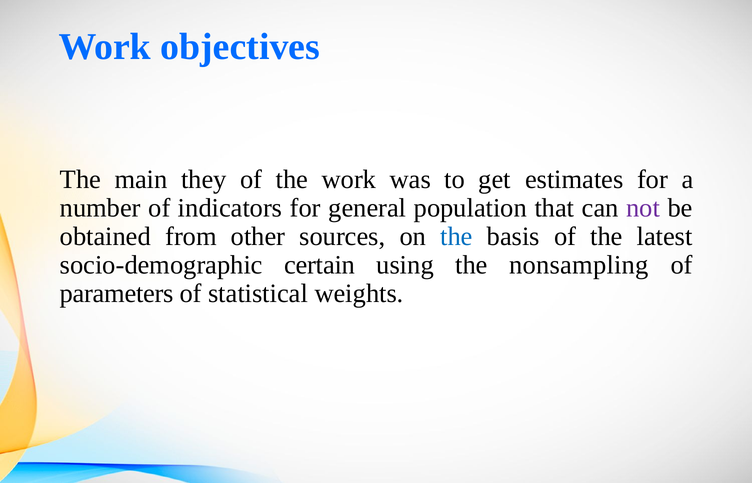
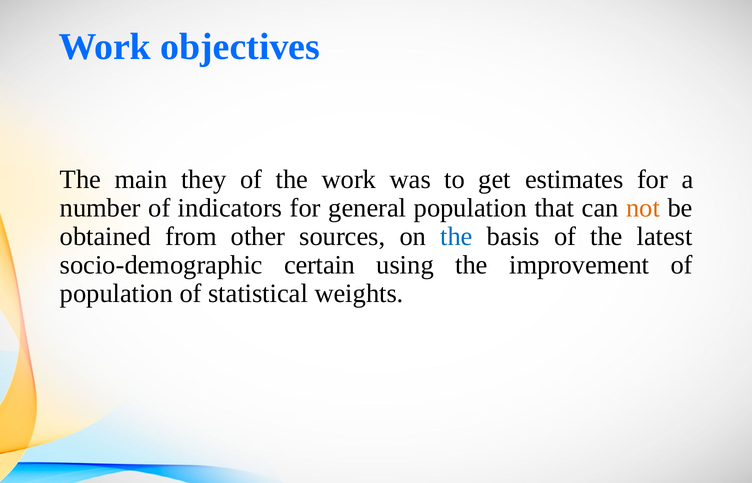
not colour: purple -> orange
nonsampling: nonsampling -> improvement
parameters at (117, 294): parameters -> population
